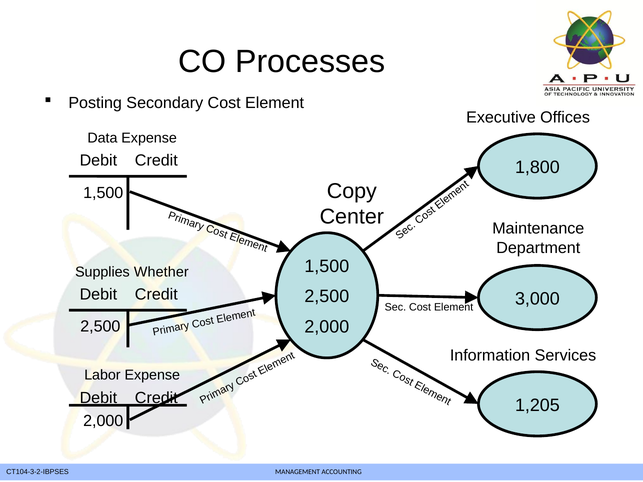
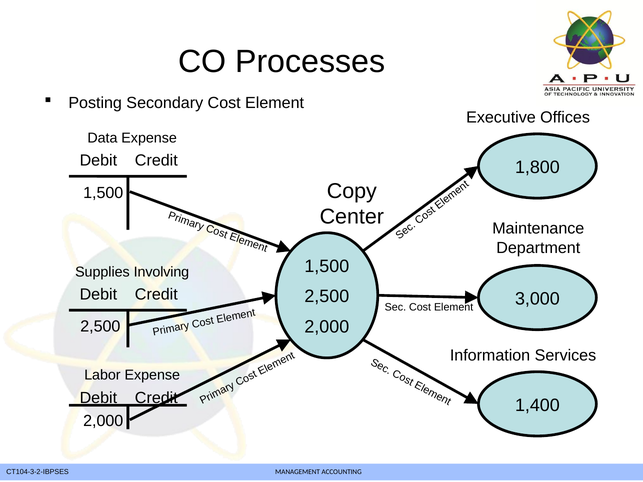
Whether: Whether -> Involving
1,205: 1,205 -> 1,400
